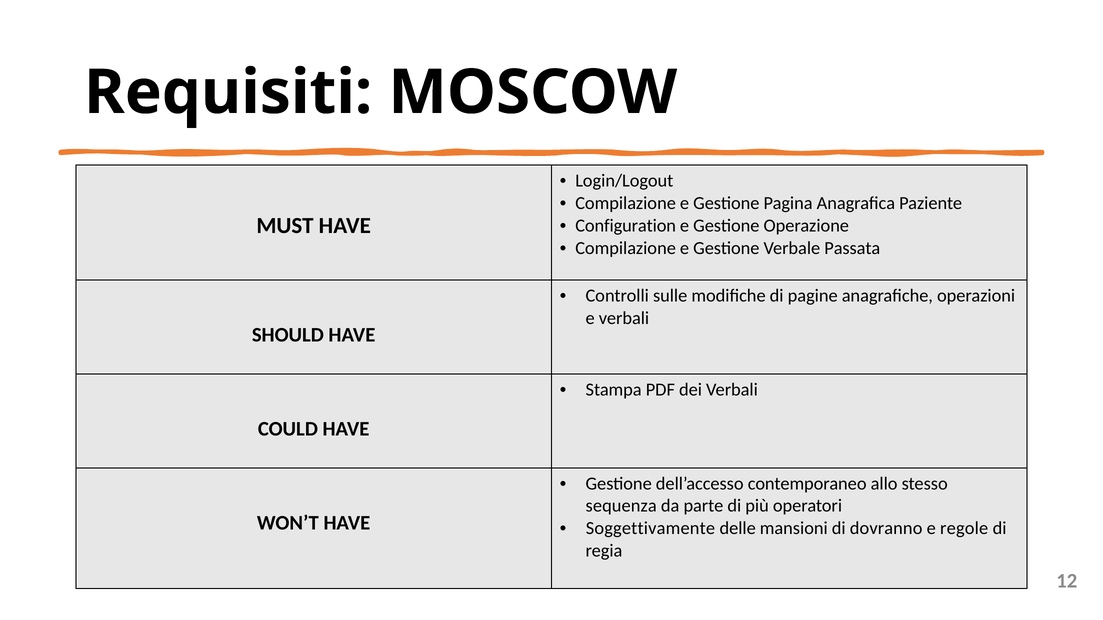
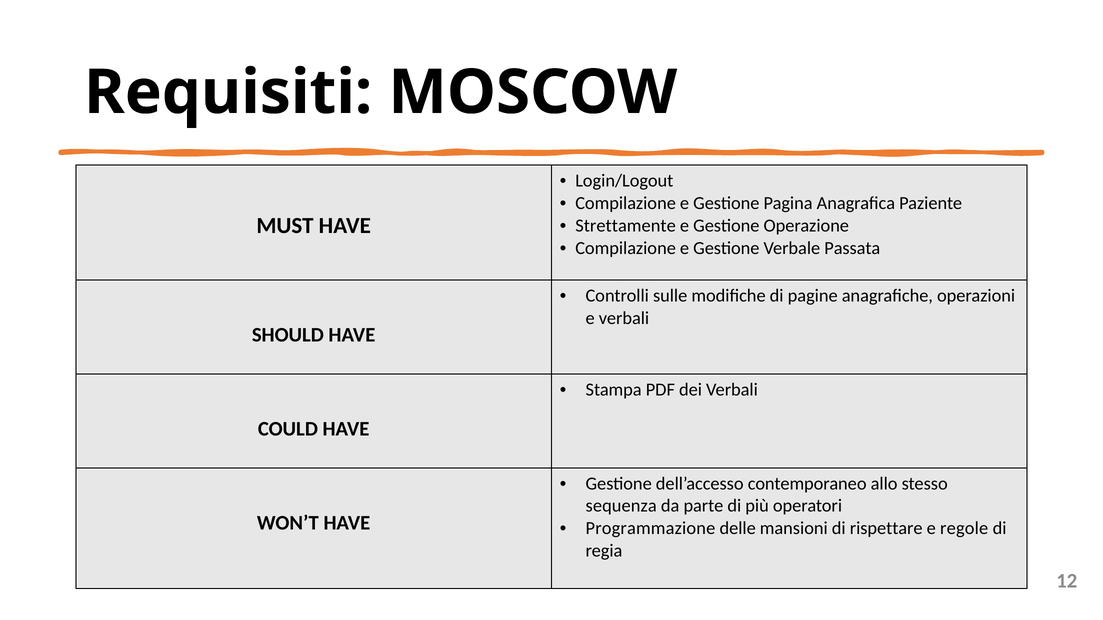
Configuration: Configuration -> Strettamente
Soggettivamente: Soggettivamente -> Programmazione
dovranno: dovranno -> rispettare
